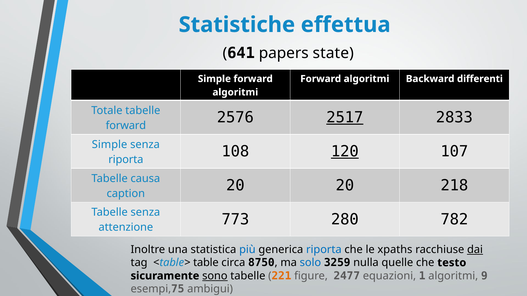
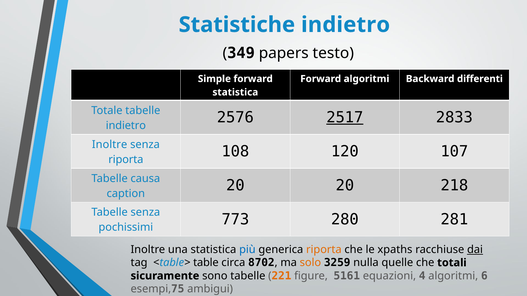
Statistiche effettua: effettua -> indietro
641: 641 -> 349
state: state -> testo
algoritmi at (235, 92): algoritmi -> statistica
forward at (126, 126): forward -> indietro
Simple at (110, 145): Simple -> Inoltre
120 underline: present -> none
782: 782 -> 281
attenzione: attenzione -> pochissimi
riporta at (324, 250) colour: blue -> orange
8750: 8750 -> 8702
solo colour: blue -> orange
testo: testo -> totali
sono underline: present -> none
2477: 2477 -> 5161
1: 1 -> 4
9: 9 -> 6
